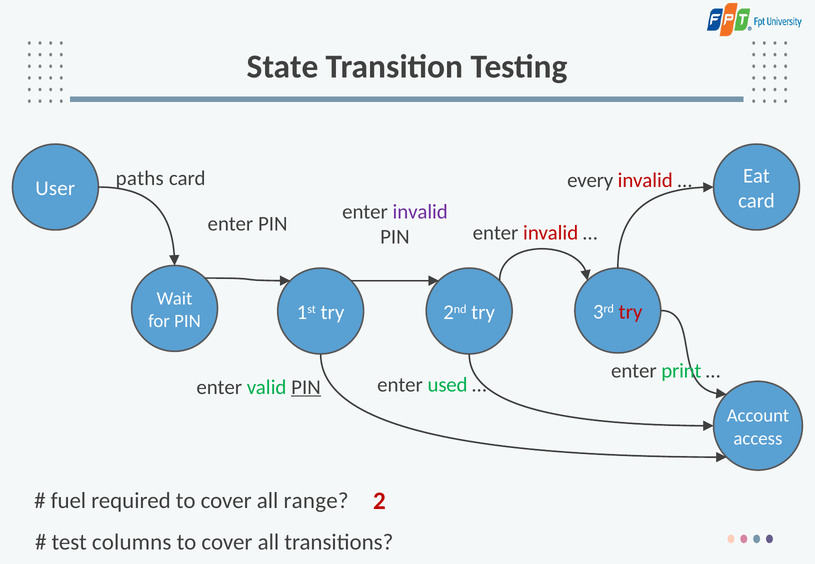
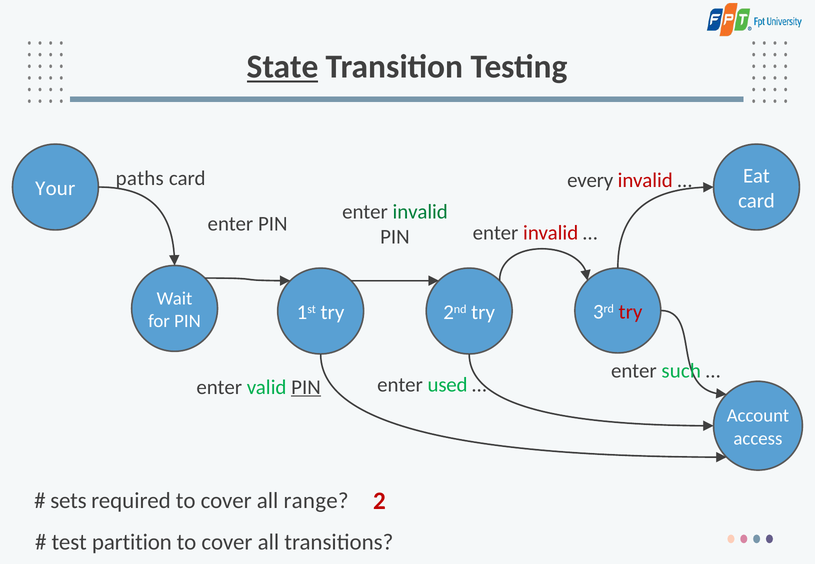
State underline: none -> present
User: User -> Your
invalid at (420, 212) colour: purple -> green
print: print -> such
fuel: fuel -> sets
columns: columns -> partition
